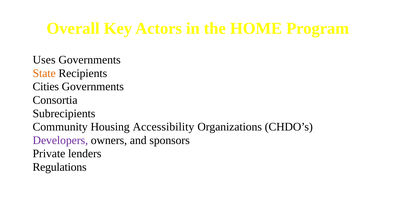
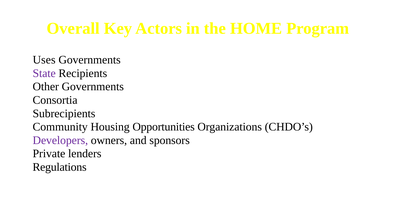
State colour: orange -> purple
Cities: Cities -> Other
Accessibility: Accessibility -> Opportunities
